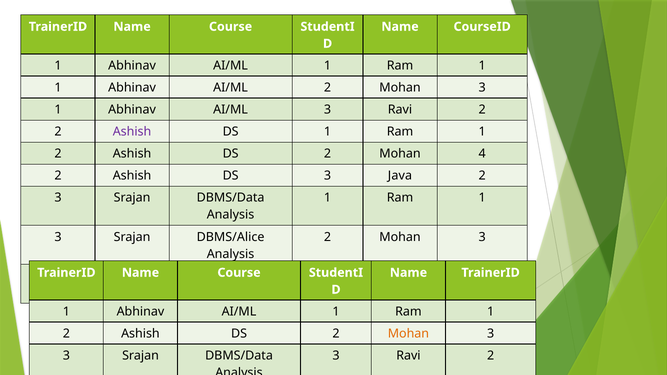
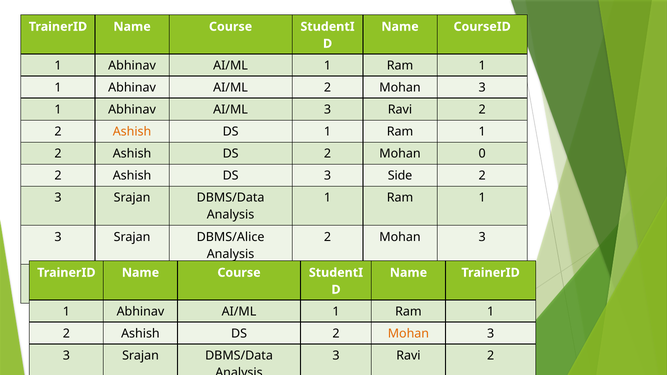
Ashish at (132, 132) colour: purple -> orange
4: 4 -> 0
Java: Java -> Side
